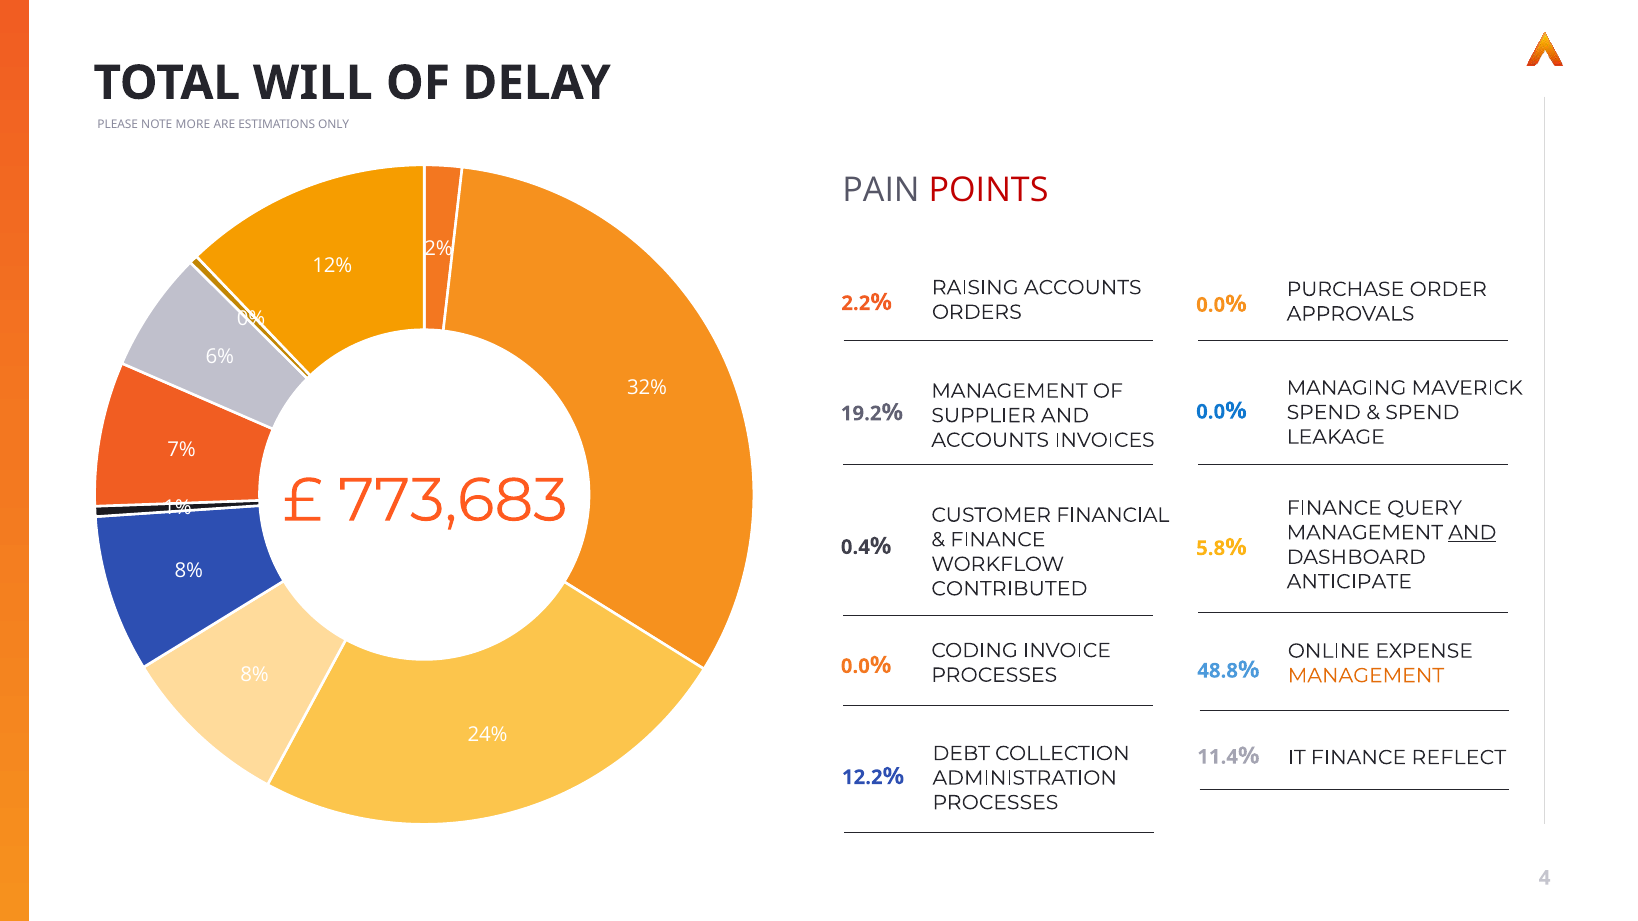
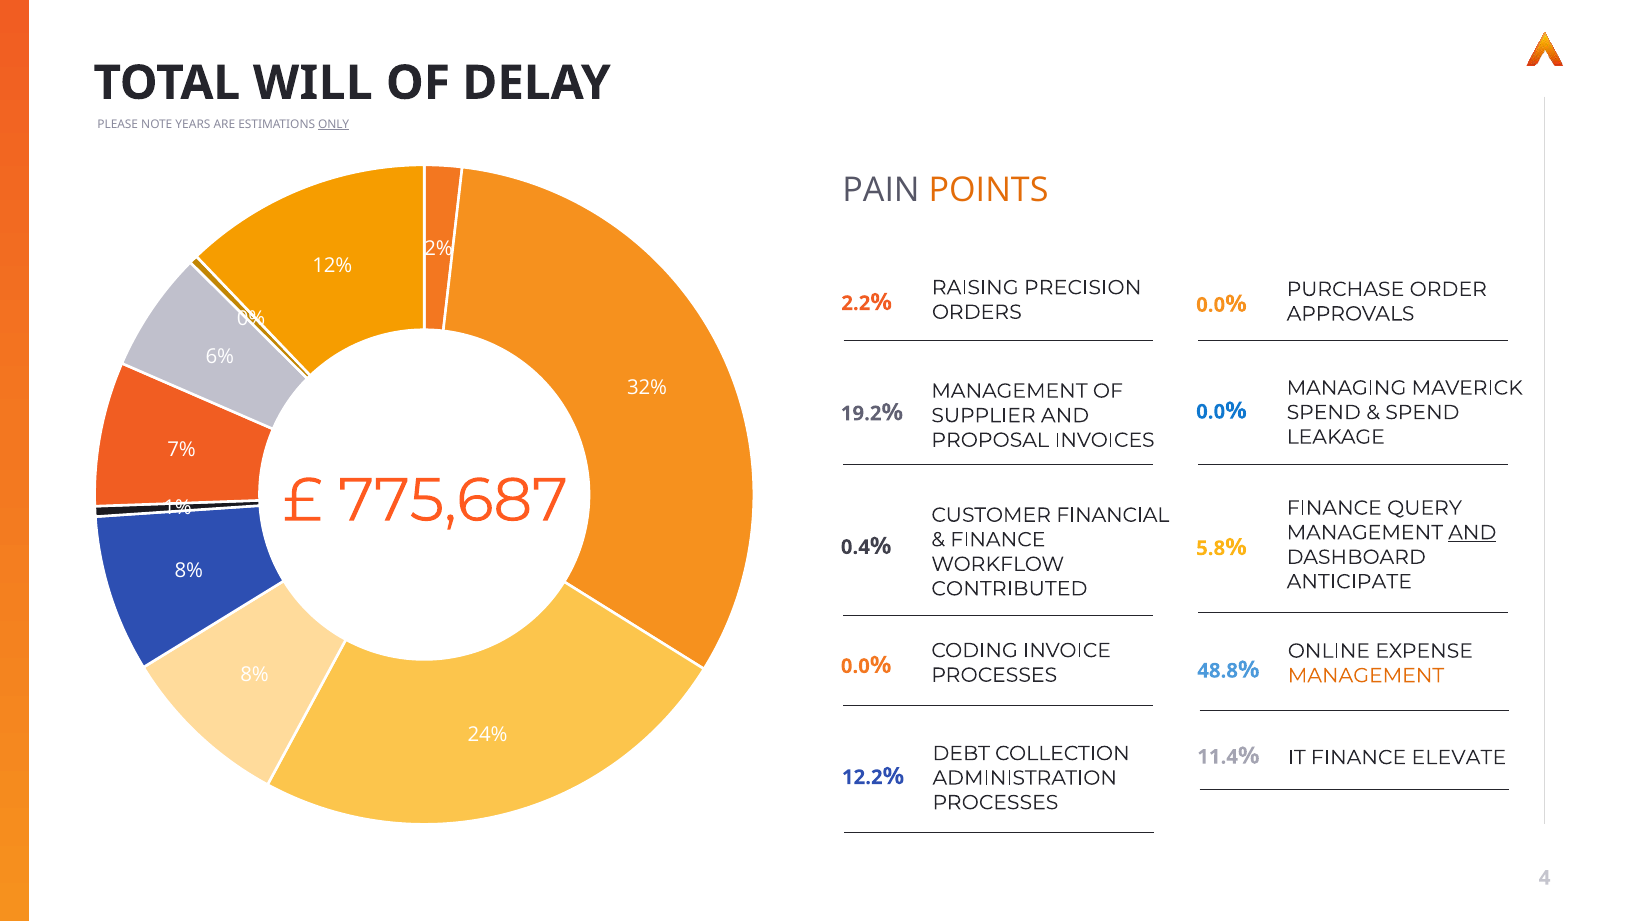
MORE: MORE -> YEARS
ONLY underline: none -> present
POINTS colour: red -> orange
ACCOUNTS at (1083, 288): ACCOUNTS -> PRECISION
ACCOUNTS at (990, 440): ACCOUNTS -> PROPOSAL
773,683: 773,683 -> 775,687
REFLECT: REFLECT -> ELEVATE
